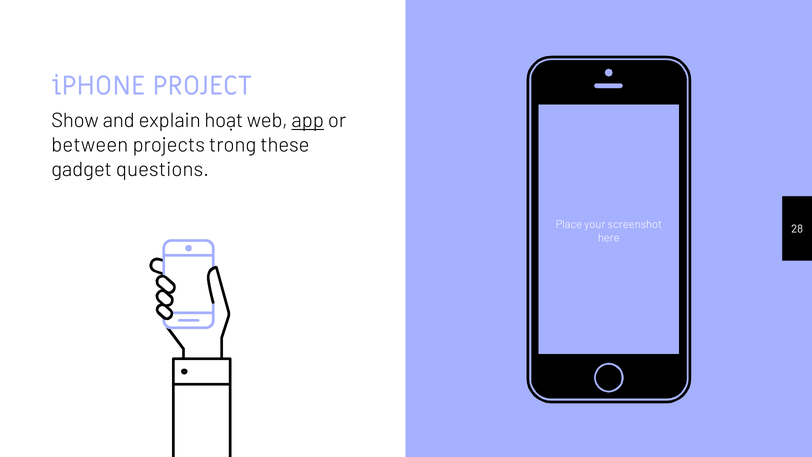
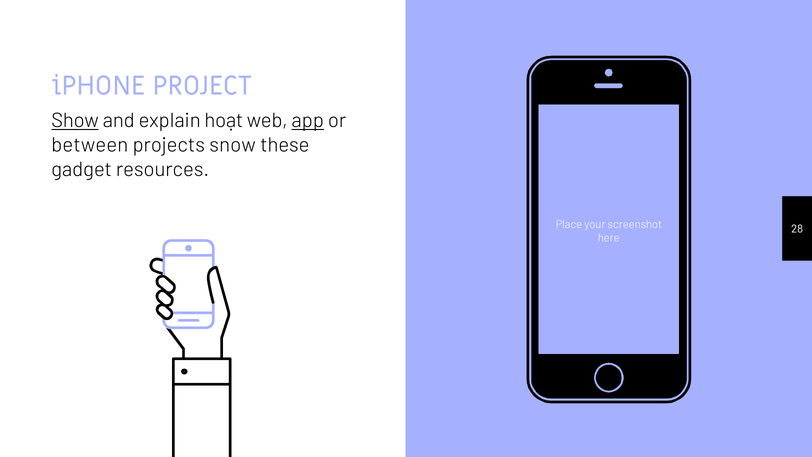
Show underline: none -> present
trong: trong -> snow
questions: questions -> resources
